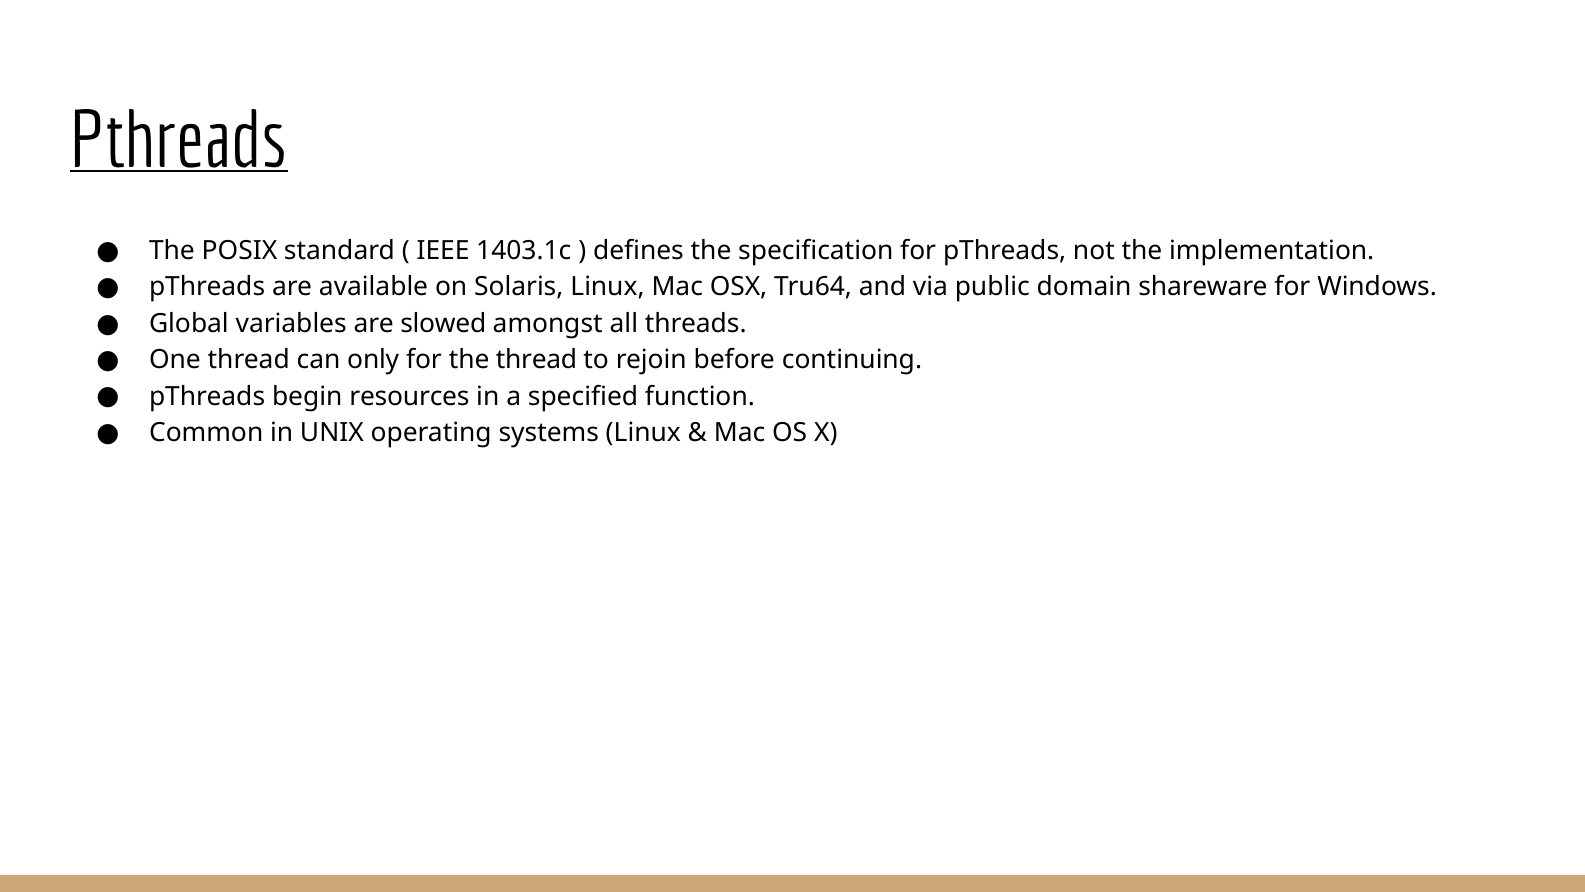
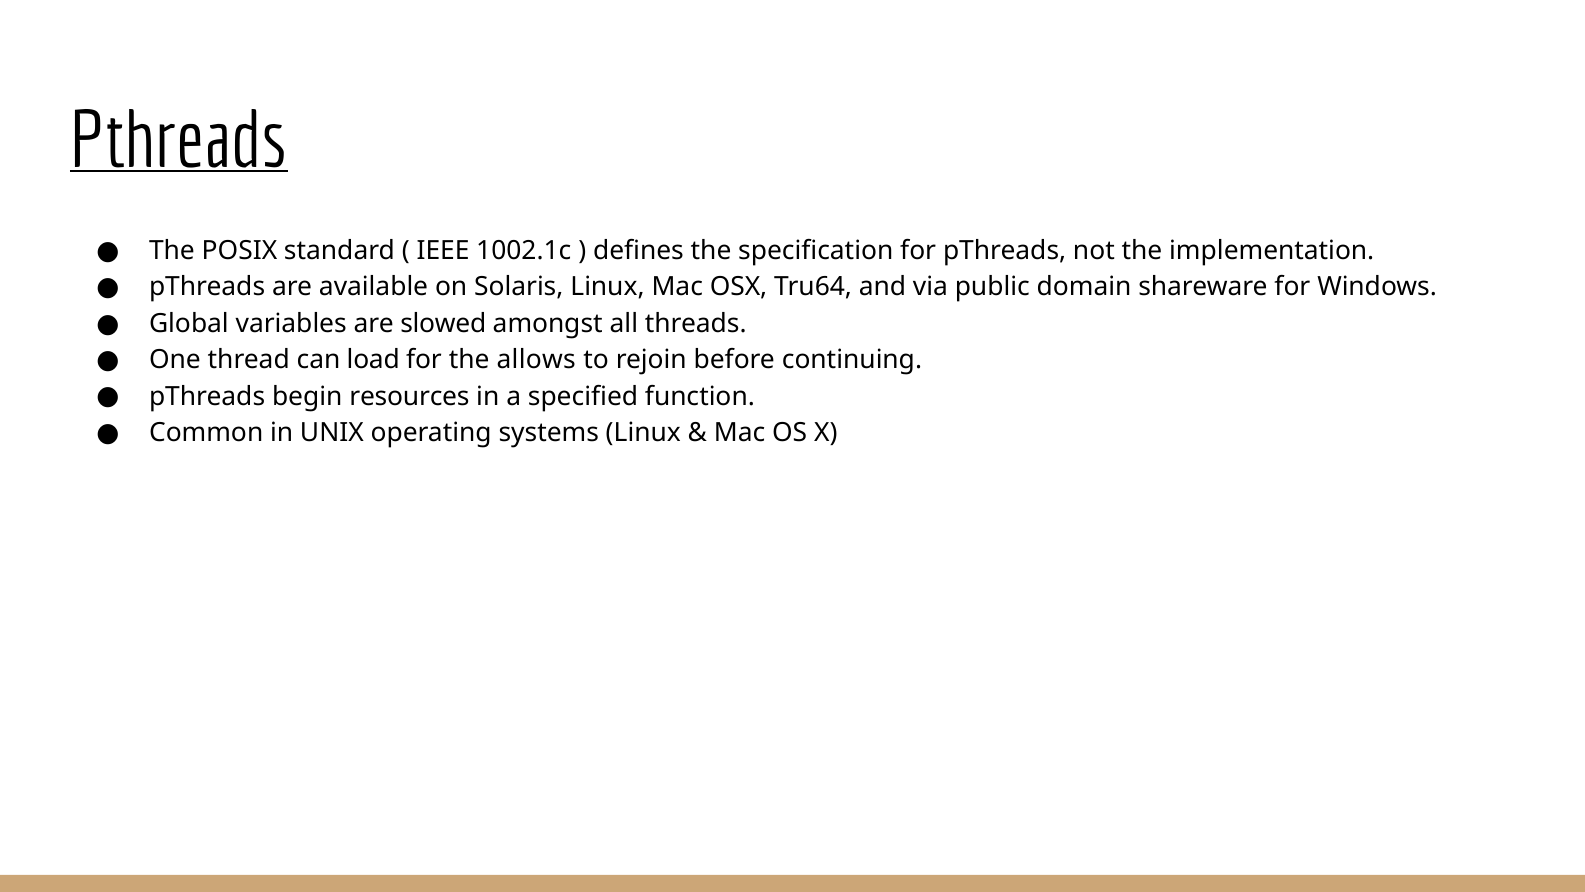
1403.1c: 1403.1c -> 1002.1c
only: only -> load
the thread: thread -> allows
